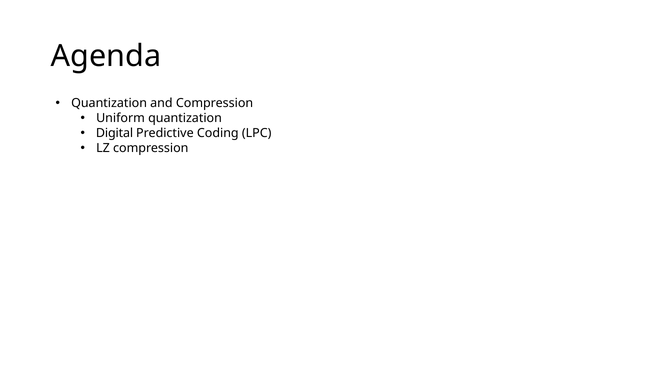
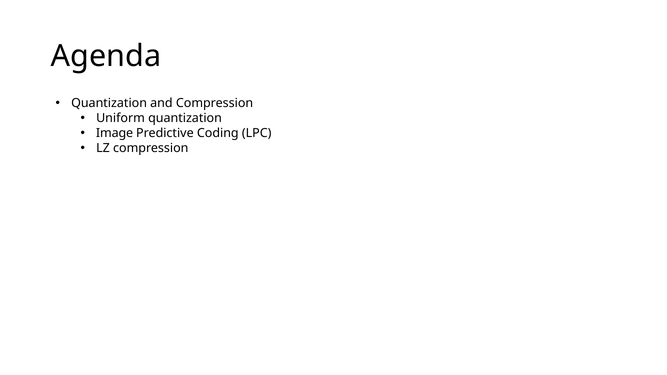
Digital: Digital -> Image
